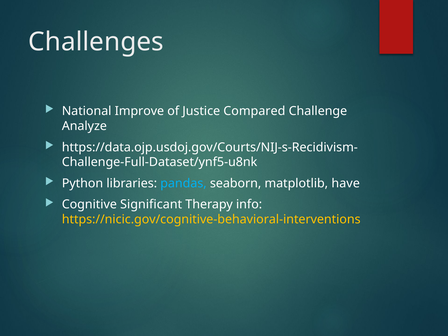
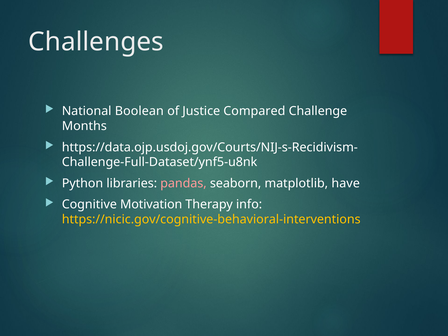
Improve: Improve -> Boolean
Analyze: Analyze -> Months
pandas colour: light blue -> pink
Significant: Significant -> Motivation
